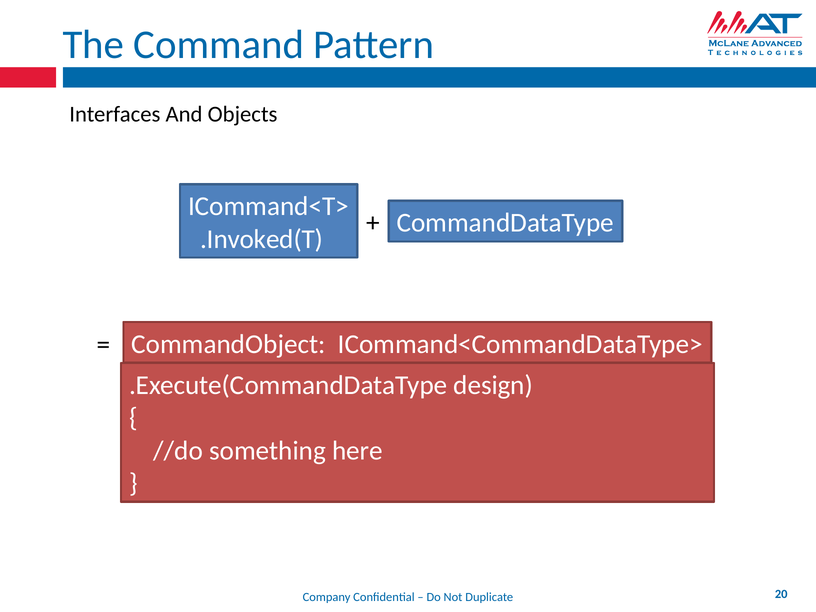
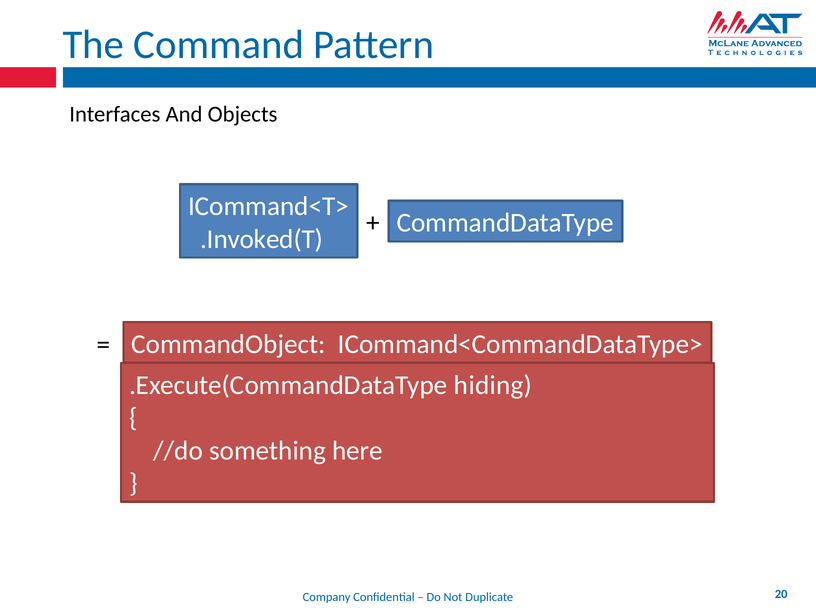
design: design -> hiding
